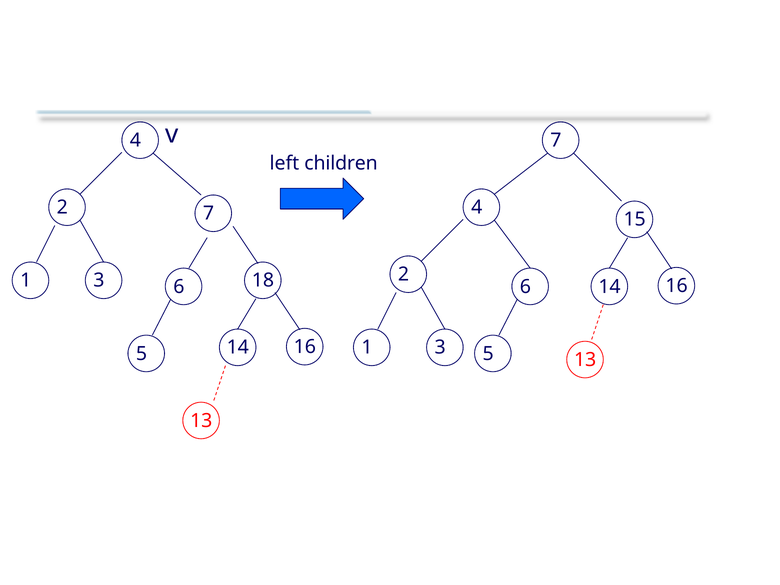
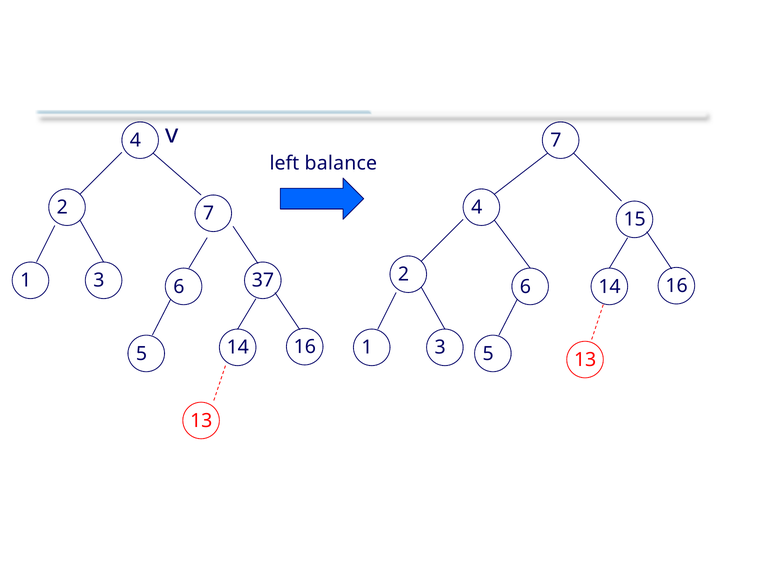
children: children -> balance
18: 18 -> 37
